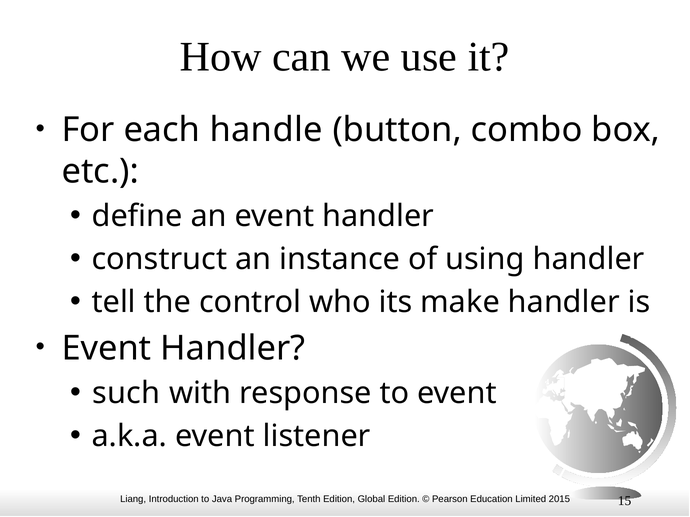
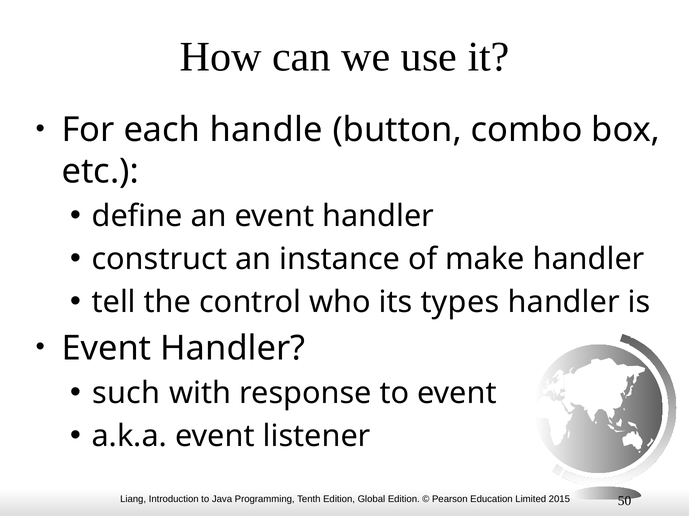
using: using -> make
make: make -> types
15: 15 -> 50
